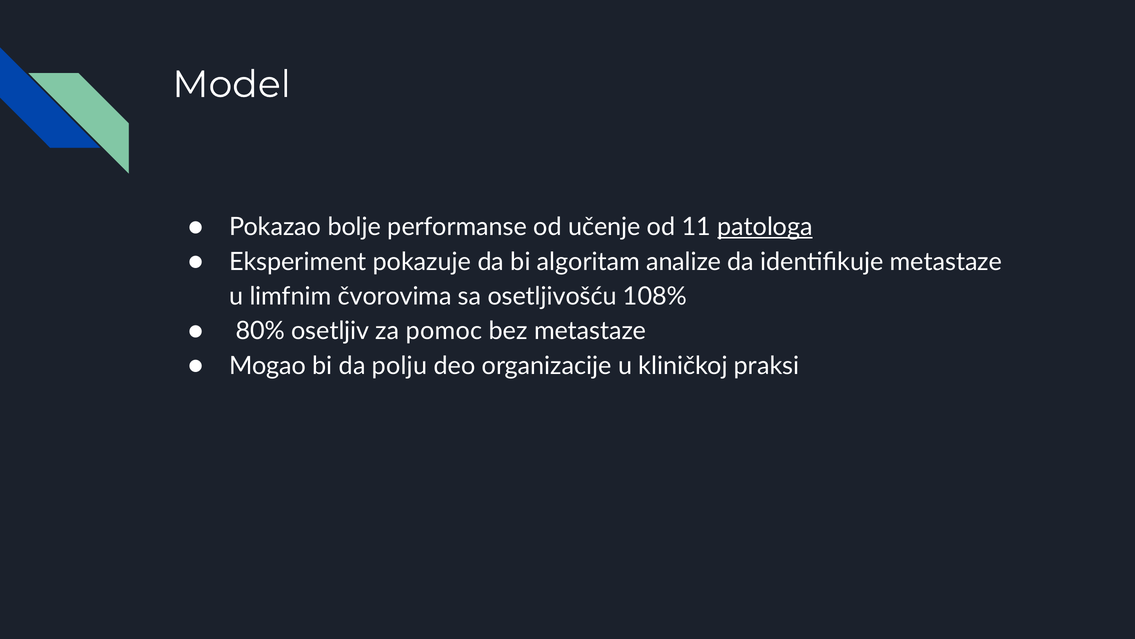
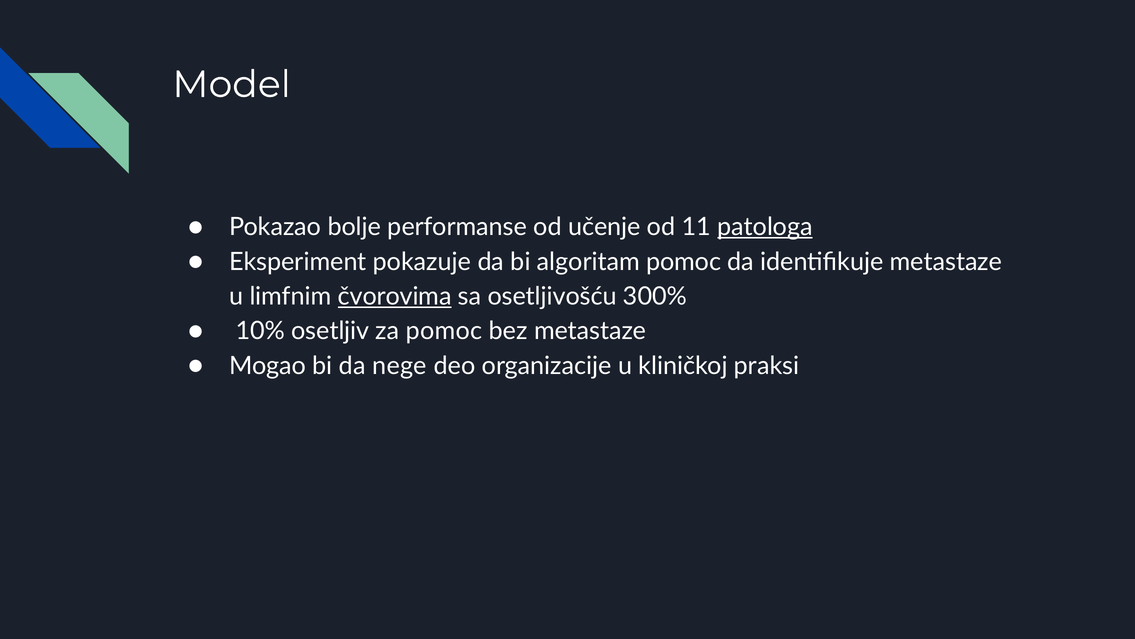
algoritam analize: analize -> pomoc
čvorovima underline: none -> present
108%: 108% -> 300%
80%: 80% -> 10%
polju: polju -> nege
